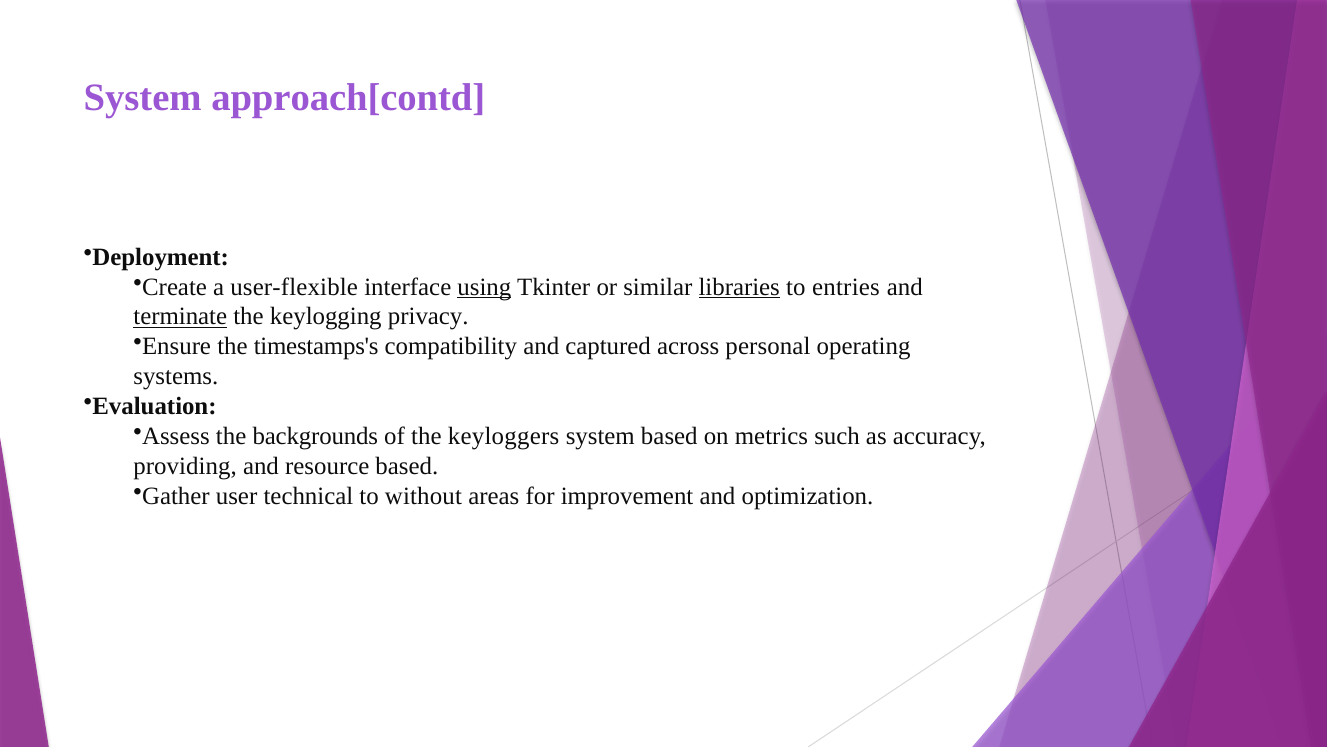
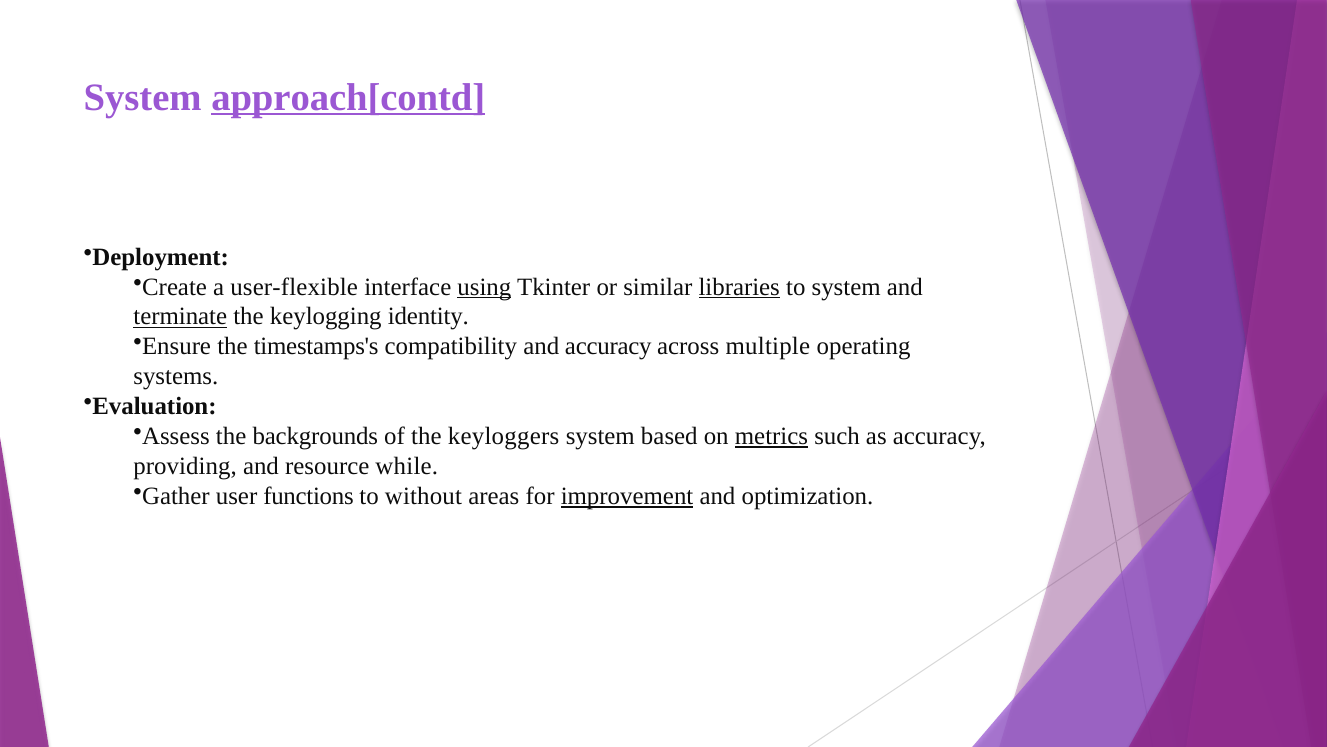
approach[contd underline: none -> present
to entries: entries -> system
privacy: privacy -> identity
and captured: captured -> accuracy
personal: personal -> multiple
metrics underline: none -> present
resource based: based -> while
technical: technical -> functions
improvement underline: none -> present
